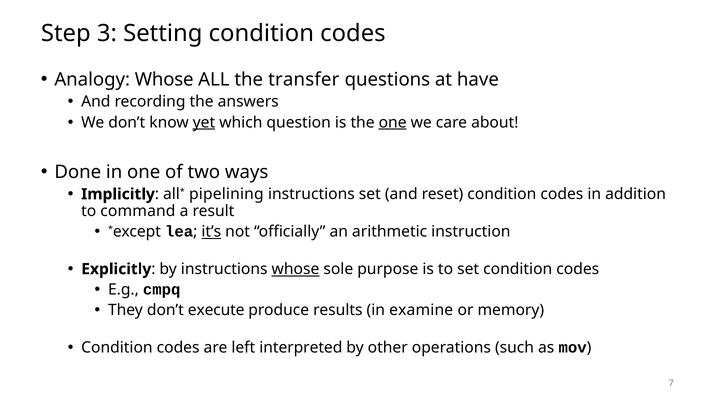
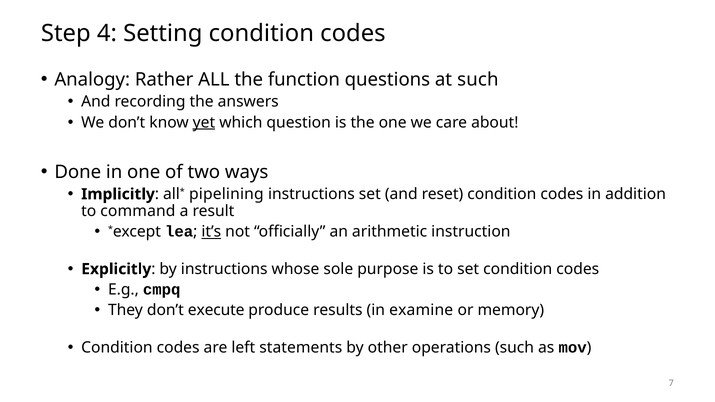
3: 3 -> 4
Analogy Whose: Whose -> Rather
transfer: transfer -> function
at have: have -> such
one at (393, 122) underline: present -> none
whose at (296, 269) underline: present -> none
interpreted: interpreted -> statements
